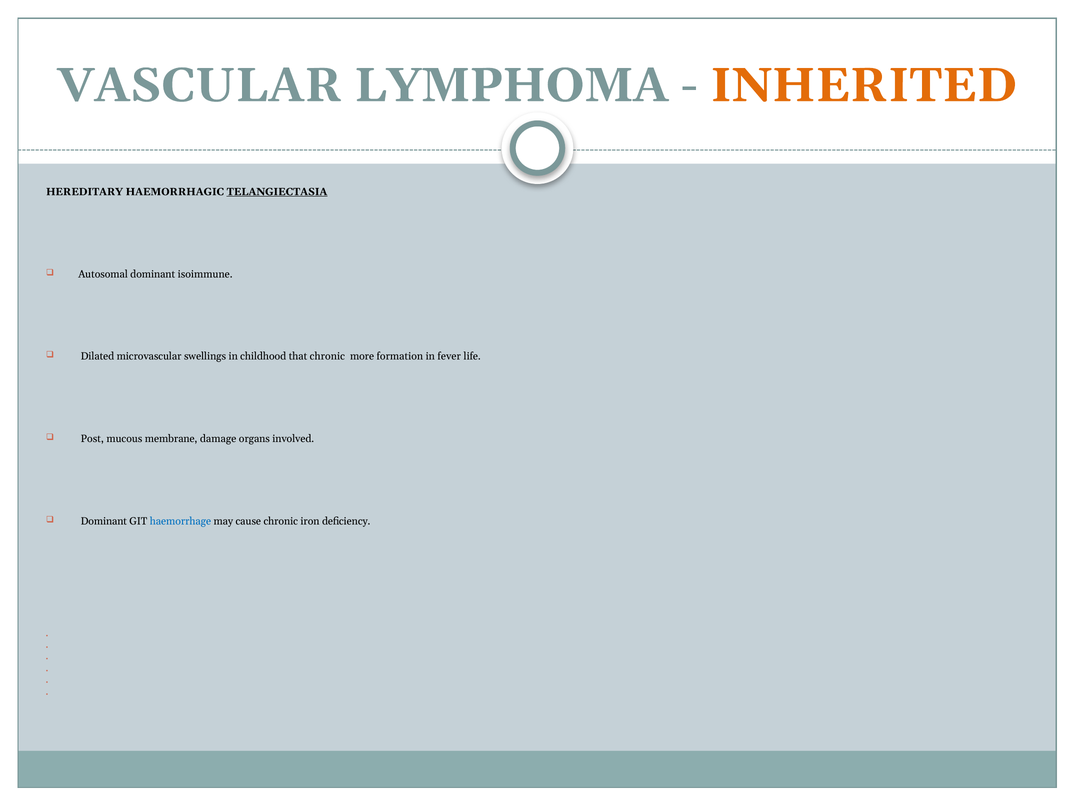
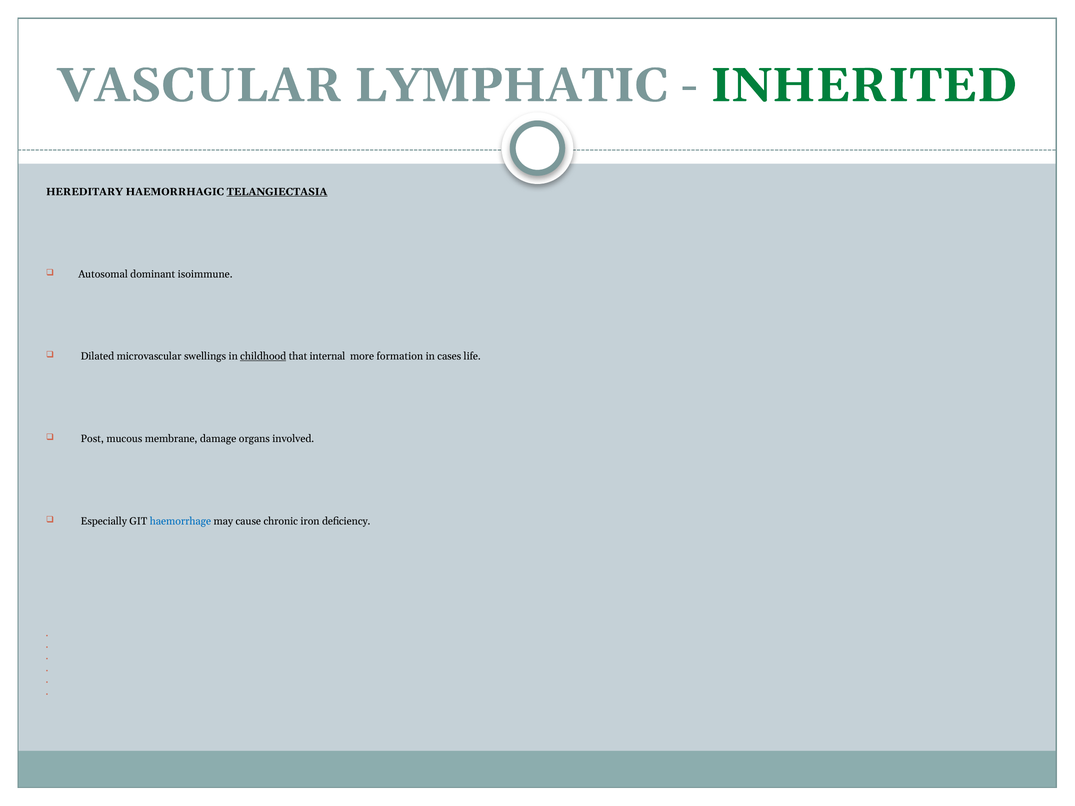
LYMPHOMA: LYMPHOMA -> LYMPHATIC
INHERITED colour: orange -> green
childhood underline: none -> present
that chronic: chronic -> internal
fever: fever -> cases
Dominant at (104, 521): Dominant -> Especially
